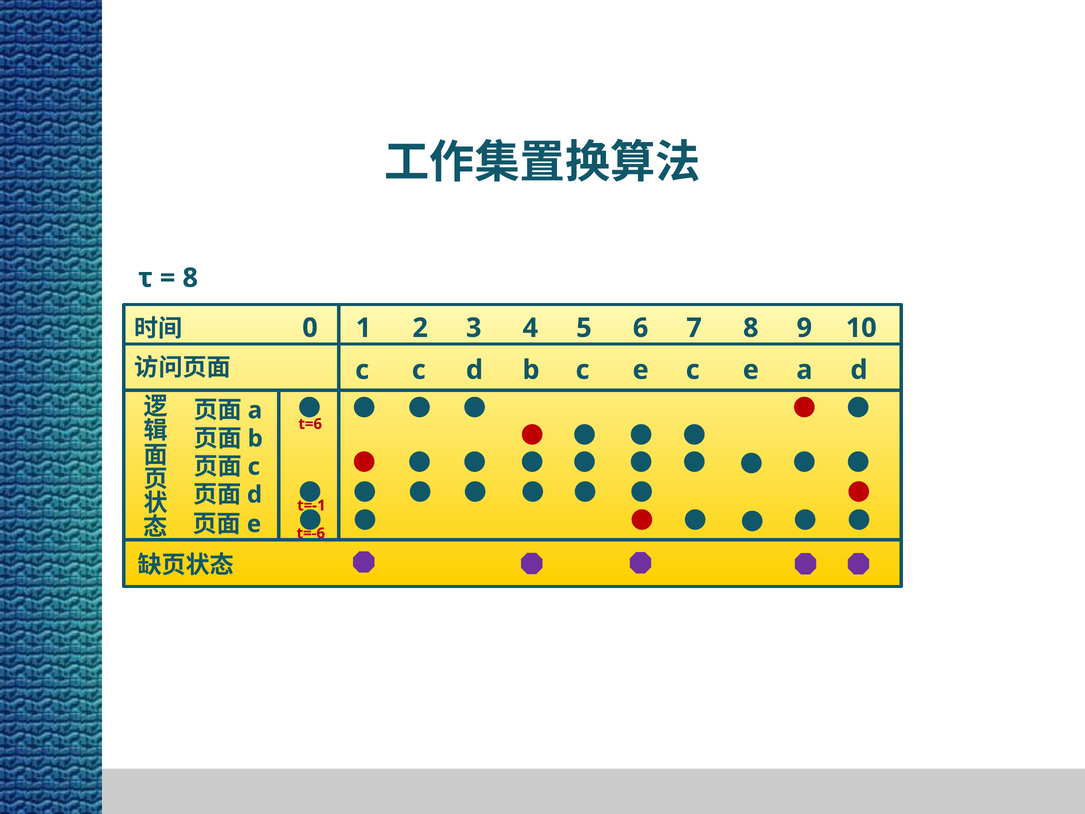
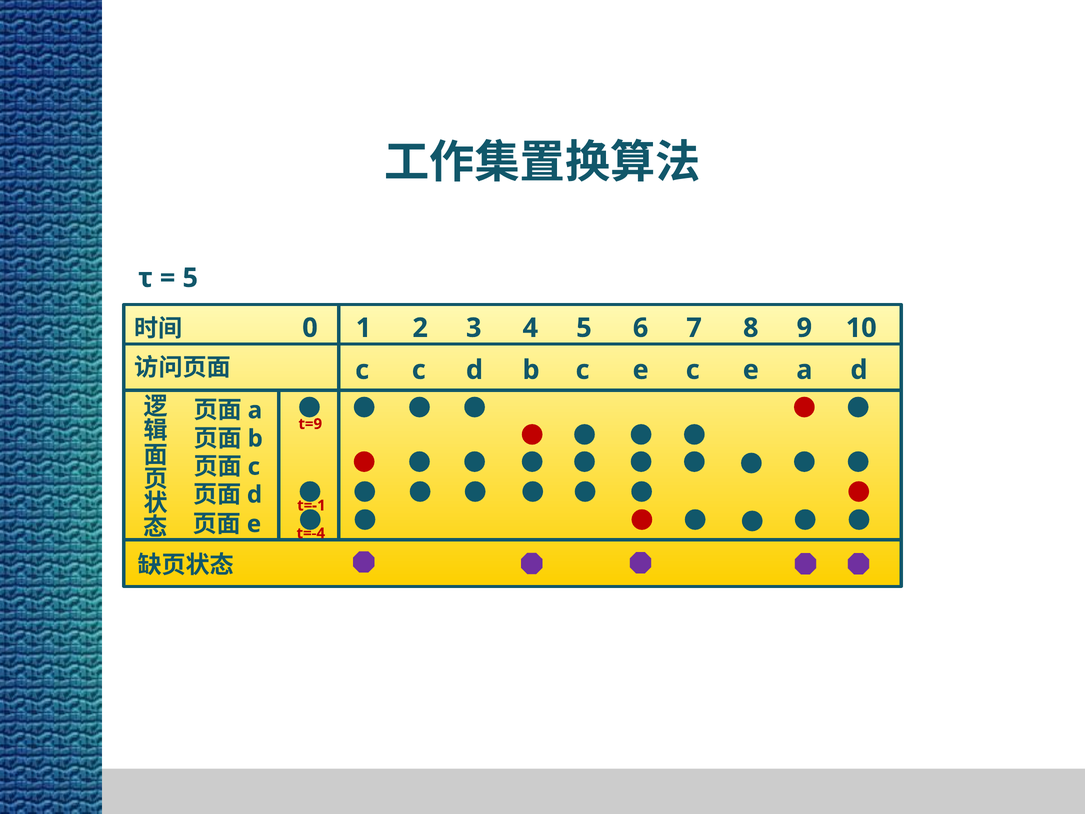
8 at (190, 278): 8 -> 5
t=6: t=6 -> t=9
t=-6: t=-6 -> t=-4
